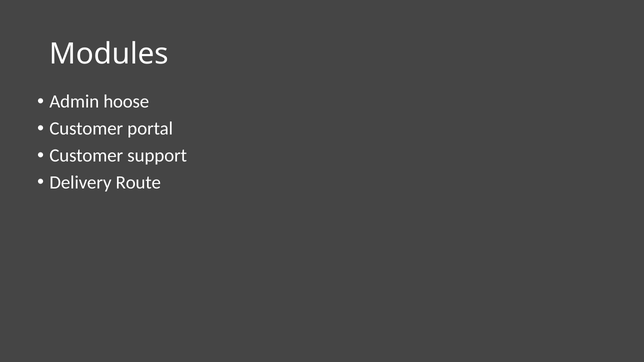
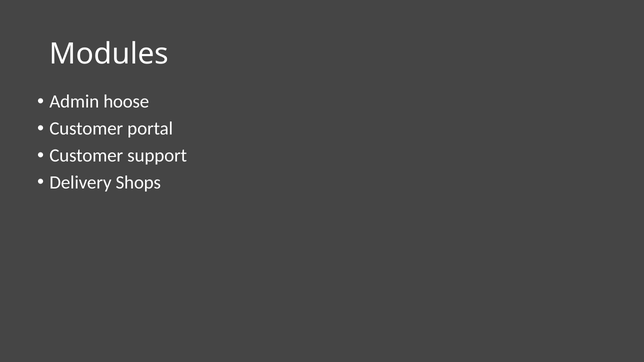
Route: Route -> Shops
